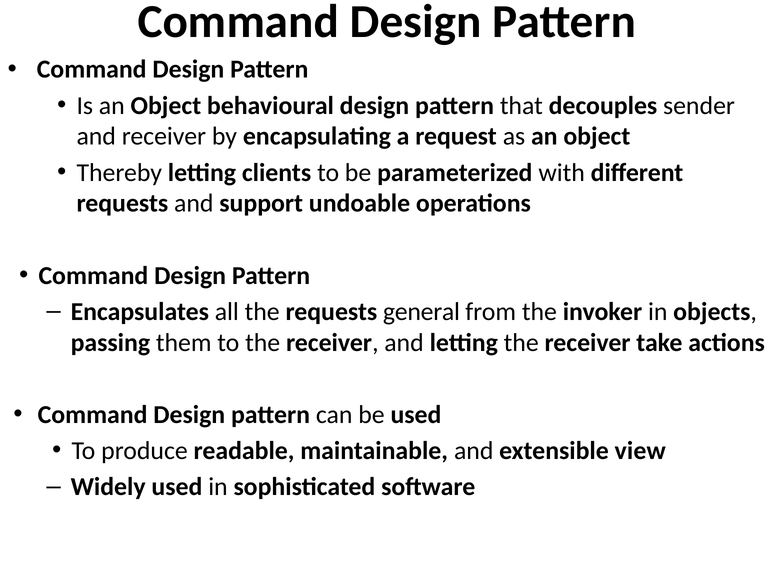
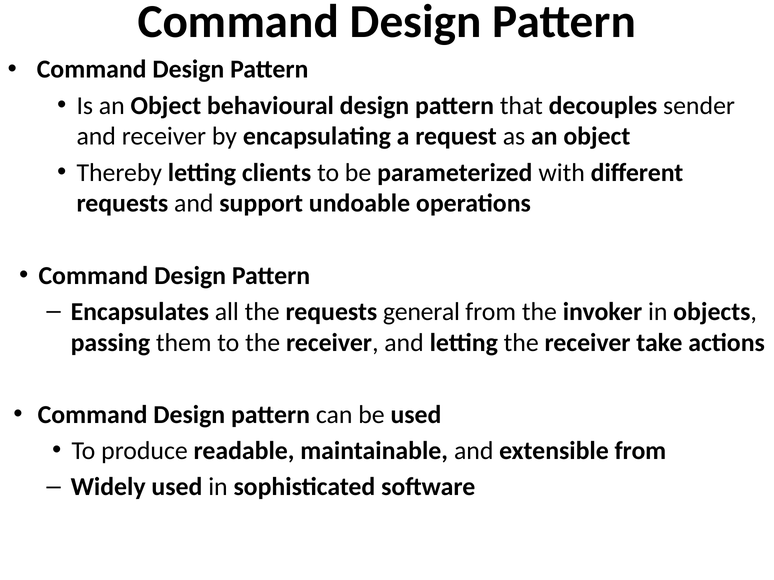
extensible view: view -> from
